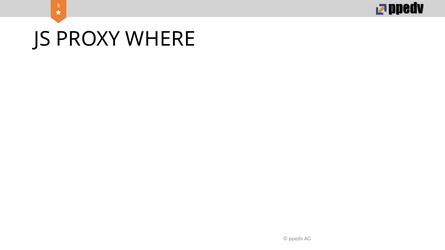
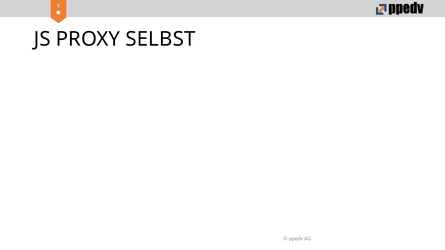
WHERE: WHERE -> SELBST
